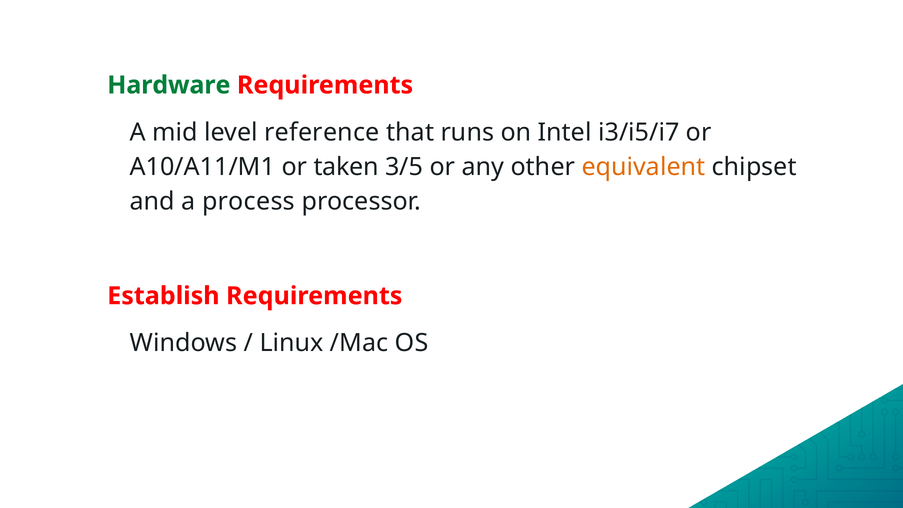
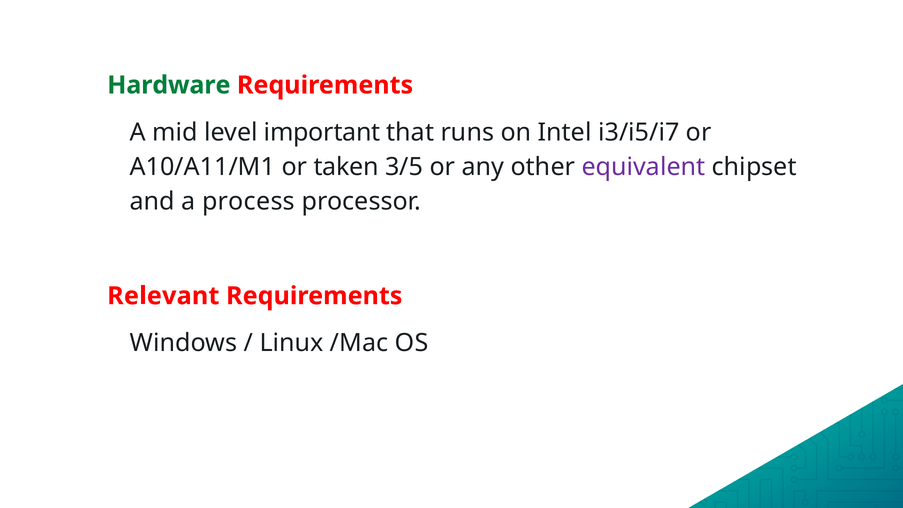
reference: reference -> important
equivalent colour: orange -> purple
Establish: Establish -> Relevant
